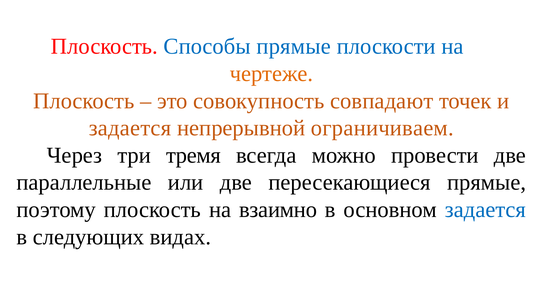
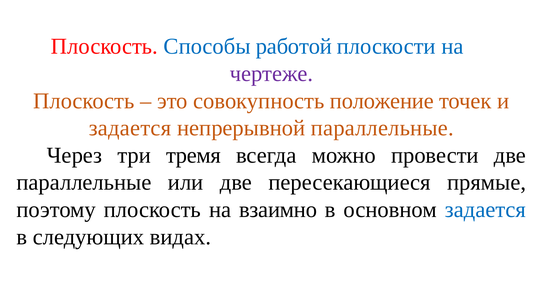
Способы прямые: прямые -> работой
чертеже colour: orange -> purple
совпадают: совпадают -> положение
непрерывной ограничиваем: ограничиваем -> параллельные
